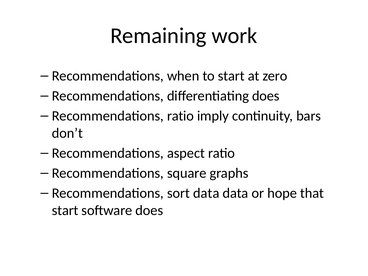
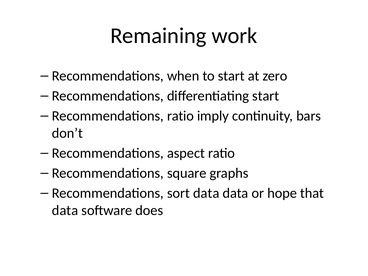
differentiating does: does -> start
start at (65, 210): start -> data
